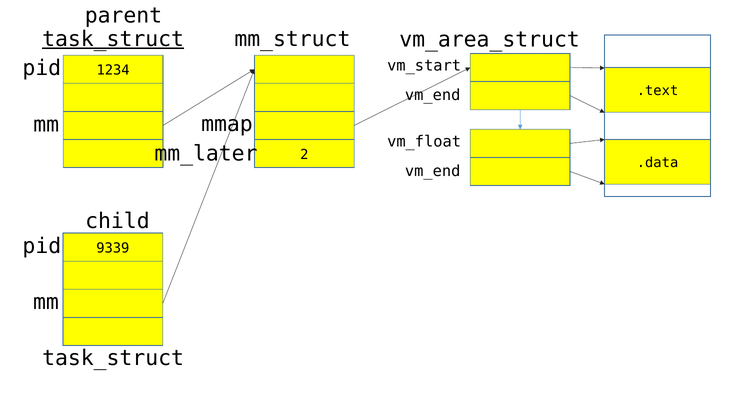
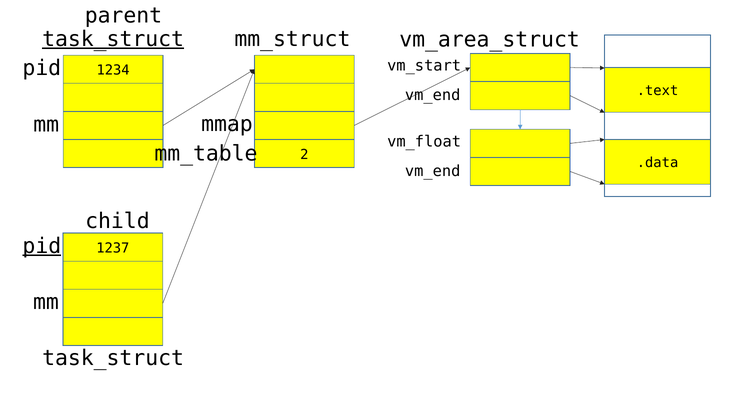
mm_later: mm_later -> mm_table
pid at (42, 246) underline: none -> present
9339: 9339 -> 1237
